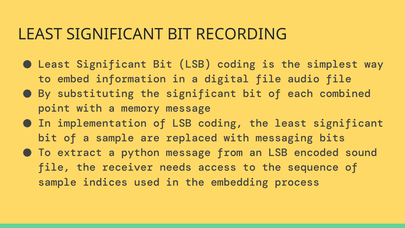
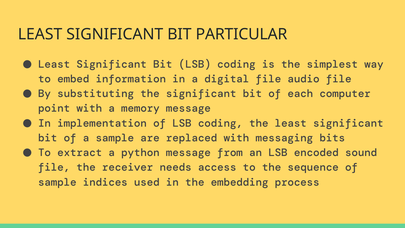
RECORDING: RECORDING -> PARTICULAR
combined: combined -> computer
